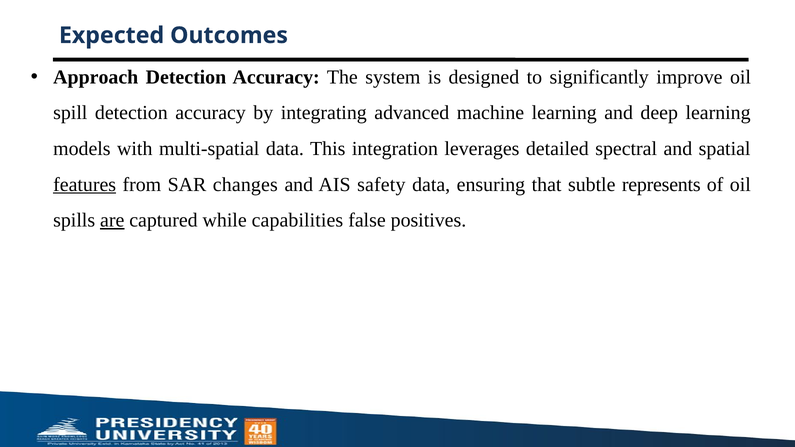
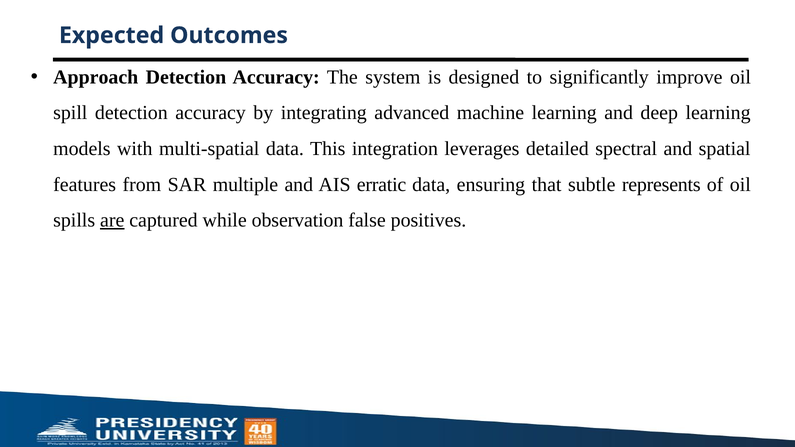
features underline: present -> none
changes: changes -> multiple
safety: safety -> erratic
capabilities: capabilities -> observation
